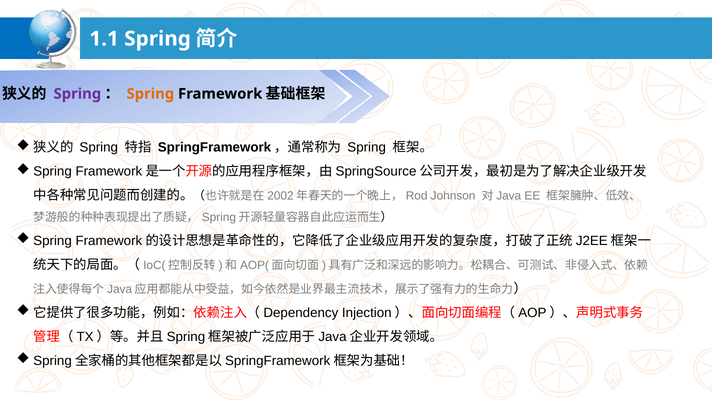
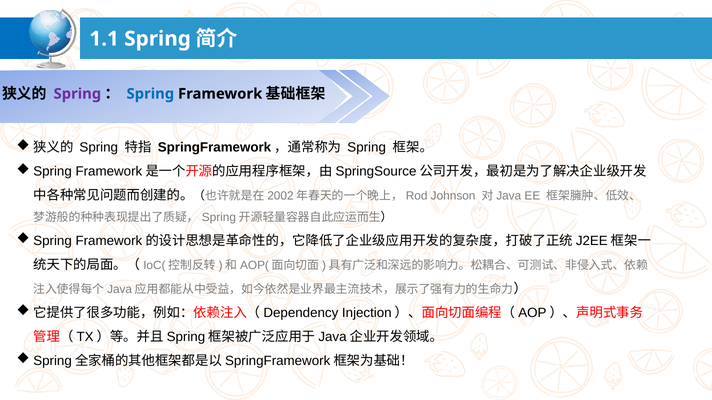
Spring at (150, 94) colour: orange -> blue
